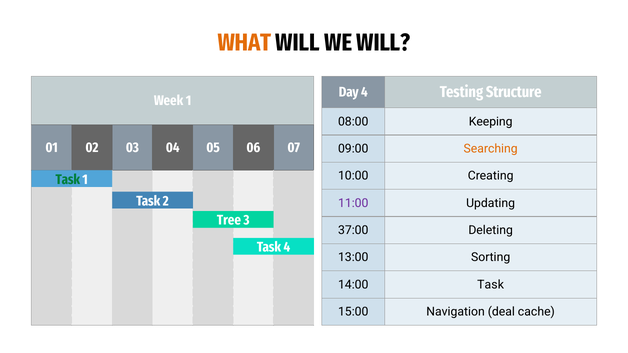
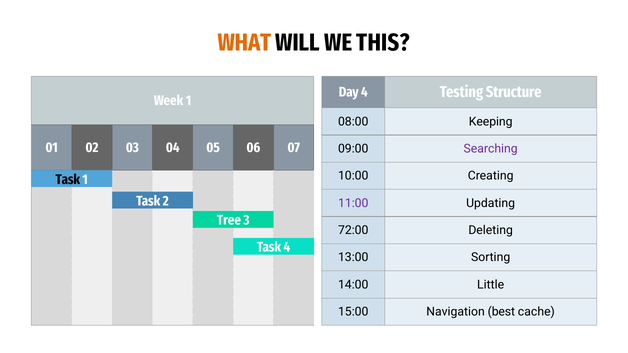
WE WILL: WILL -> THIS
Searching colour: orange -> purple
Task at (68, 180) colour: green -> black
37:00: 37:00 -> 72:00
14:00 Task: Task -> Little
deal: deal -> best
